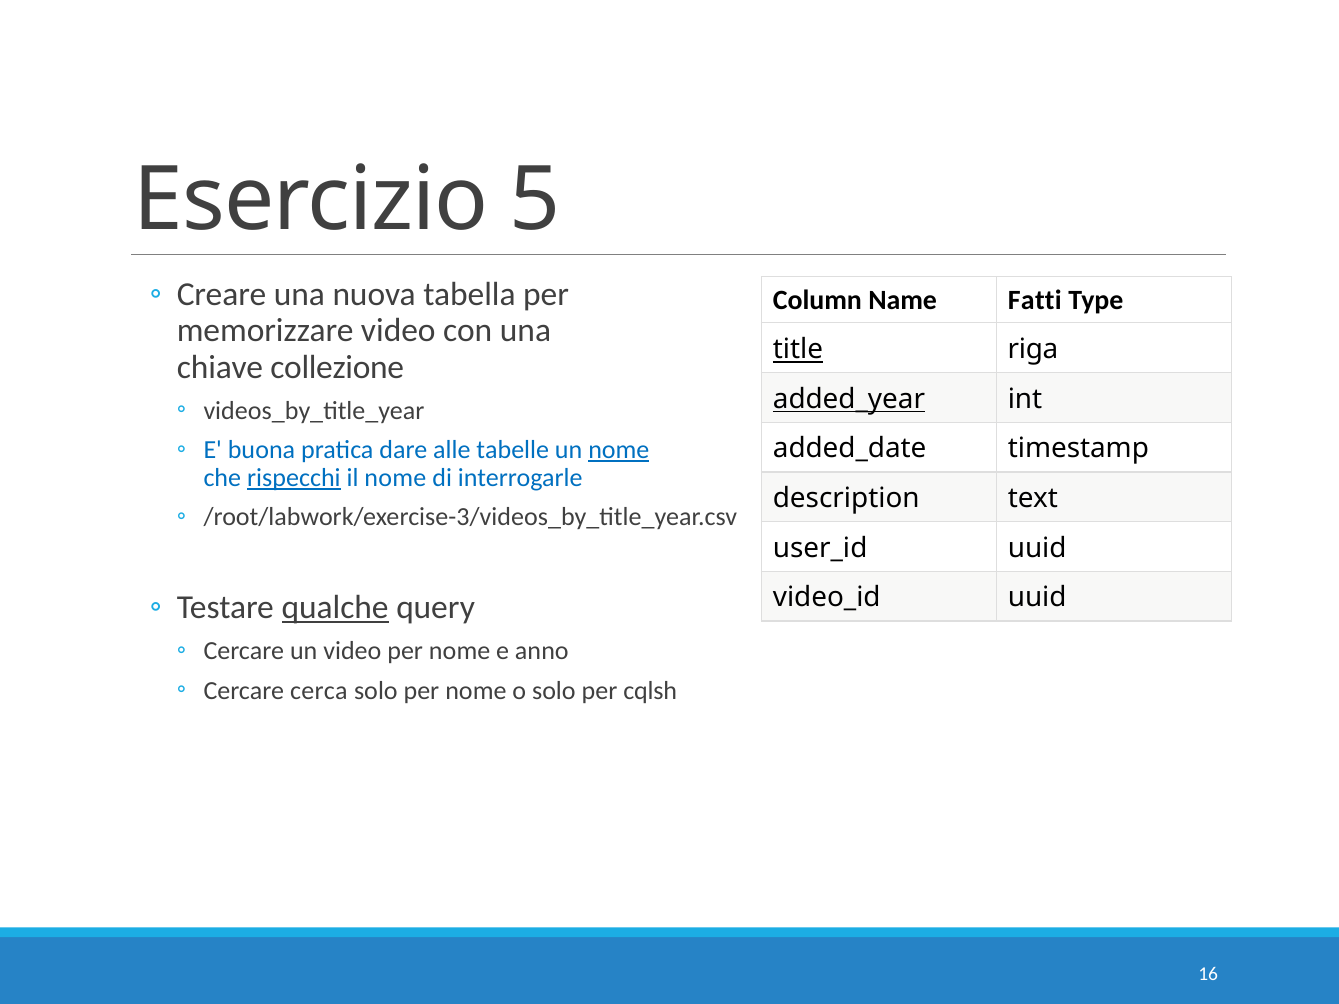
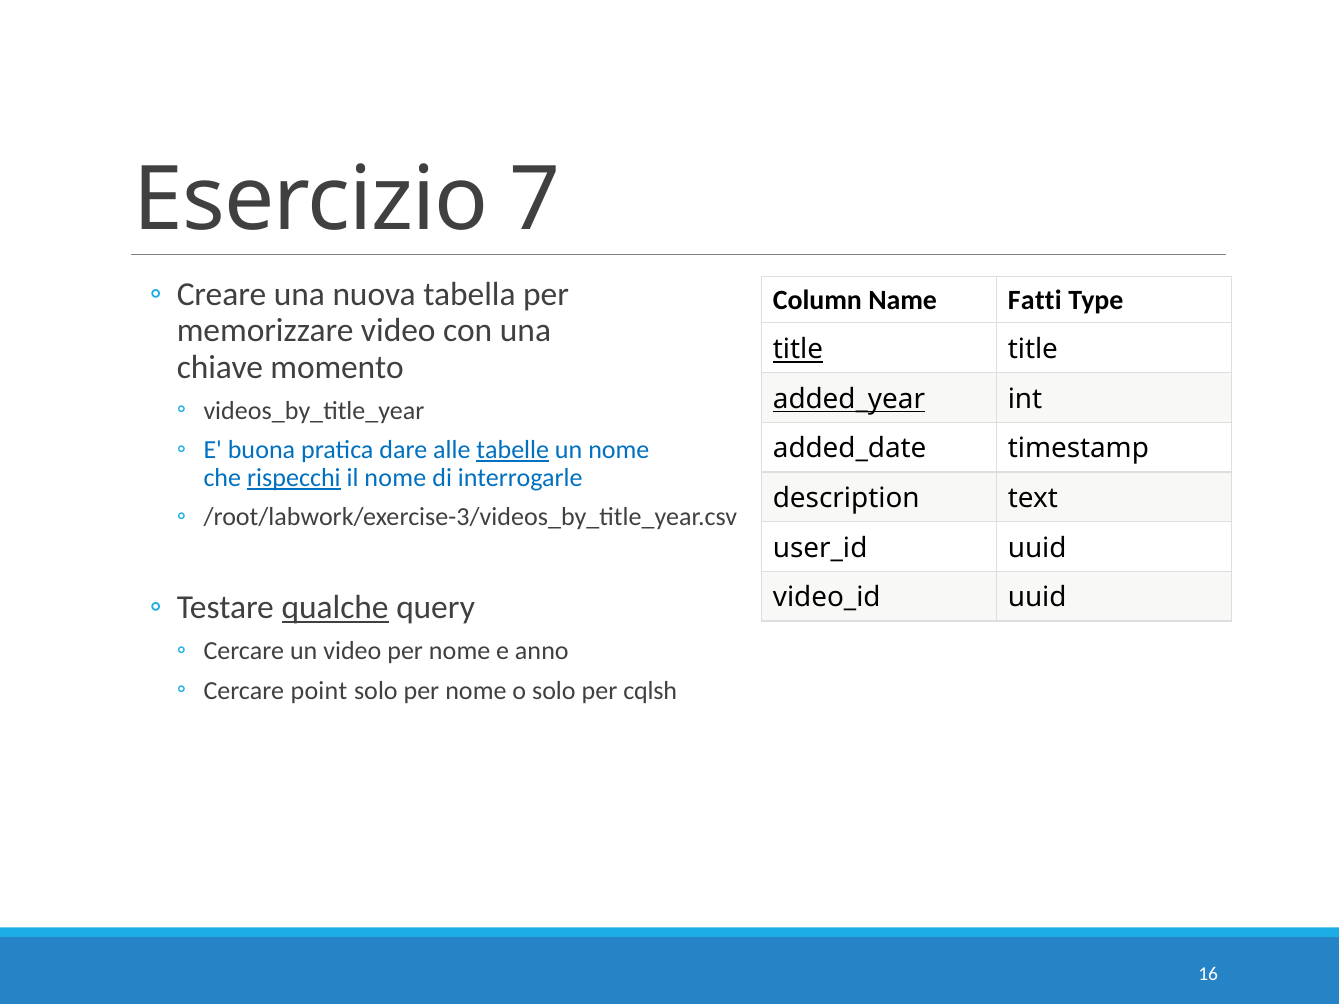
5: 5 -> 7
title riga: riga -> title
collezione: collezione -> momento
tabelle underline: none -> present
nome at (619, 450) underline: present -> none
cerca: cerca -> point
